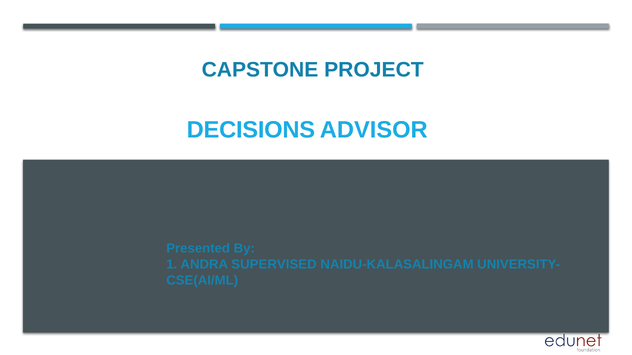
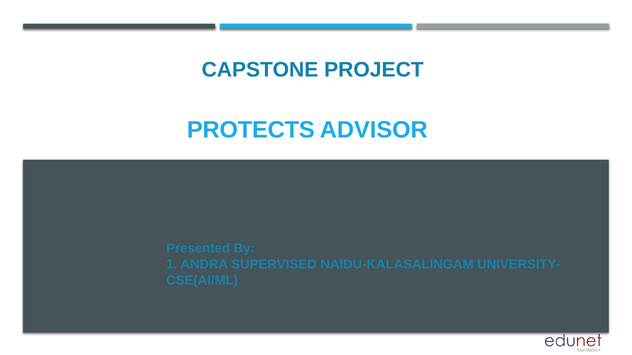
DECISIONS: DECISIONS -> PROTECTS
